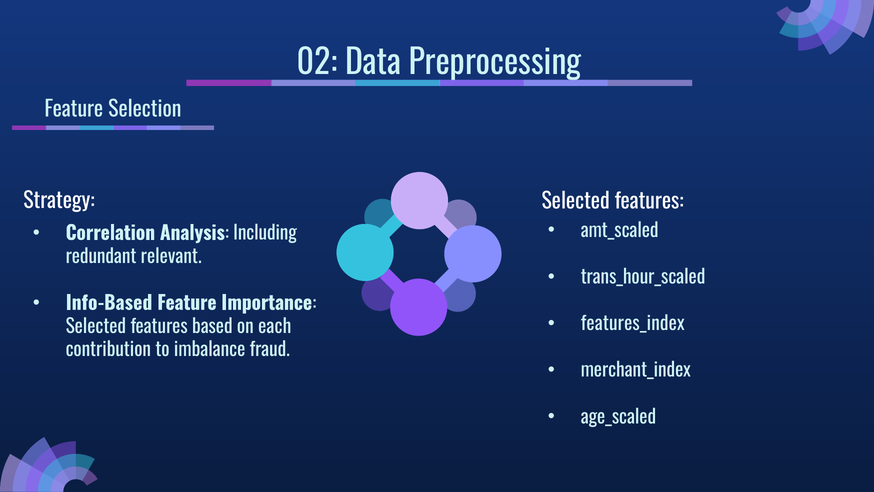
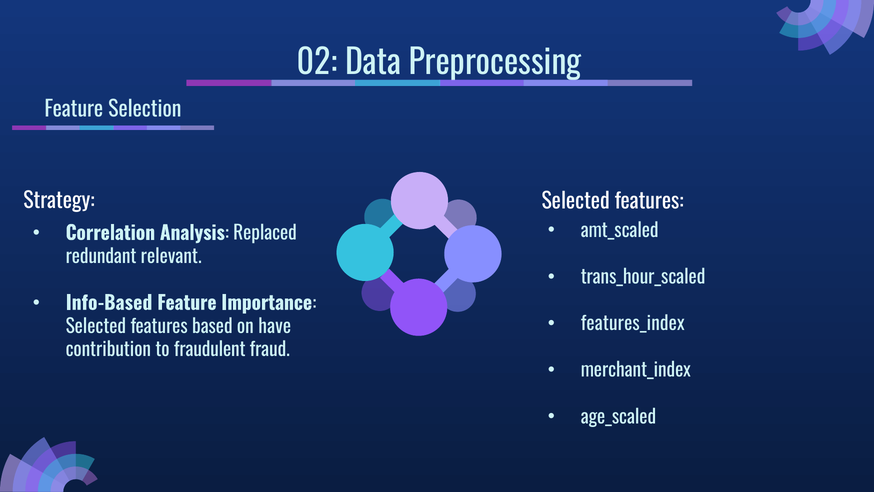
Including: Including -> Replaced
each: each -> have
imbalance: imbalance -> fraudulent
